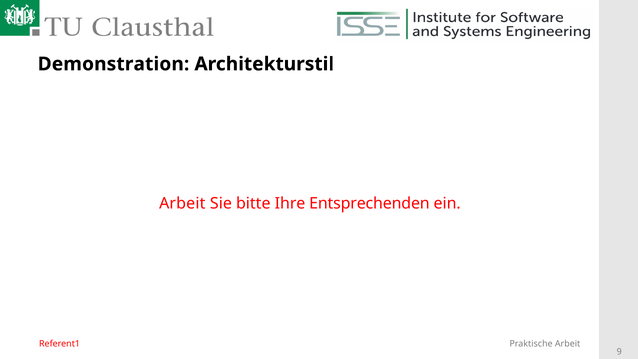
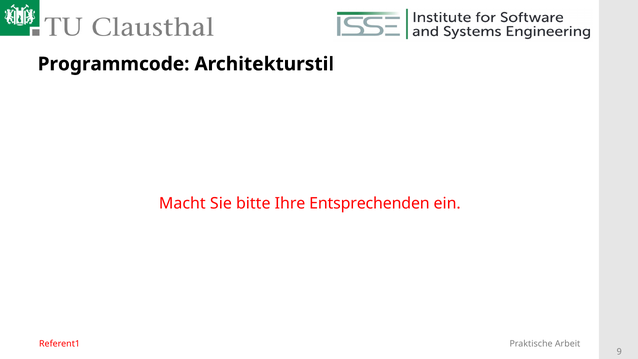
Demonstration: Demonstration -> Programmcode
Arbeit at (182, 203): Arbeit -> Macht
